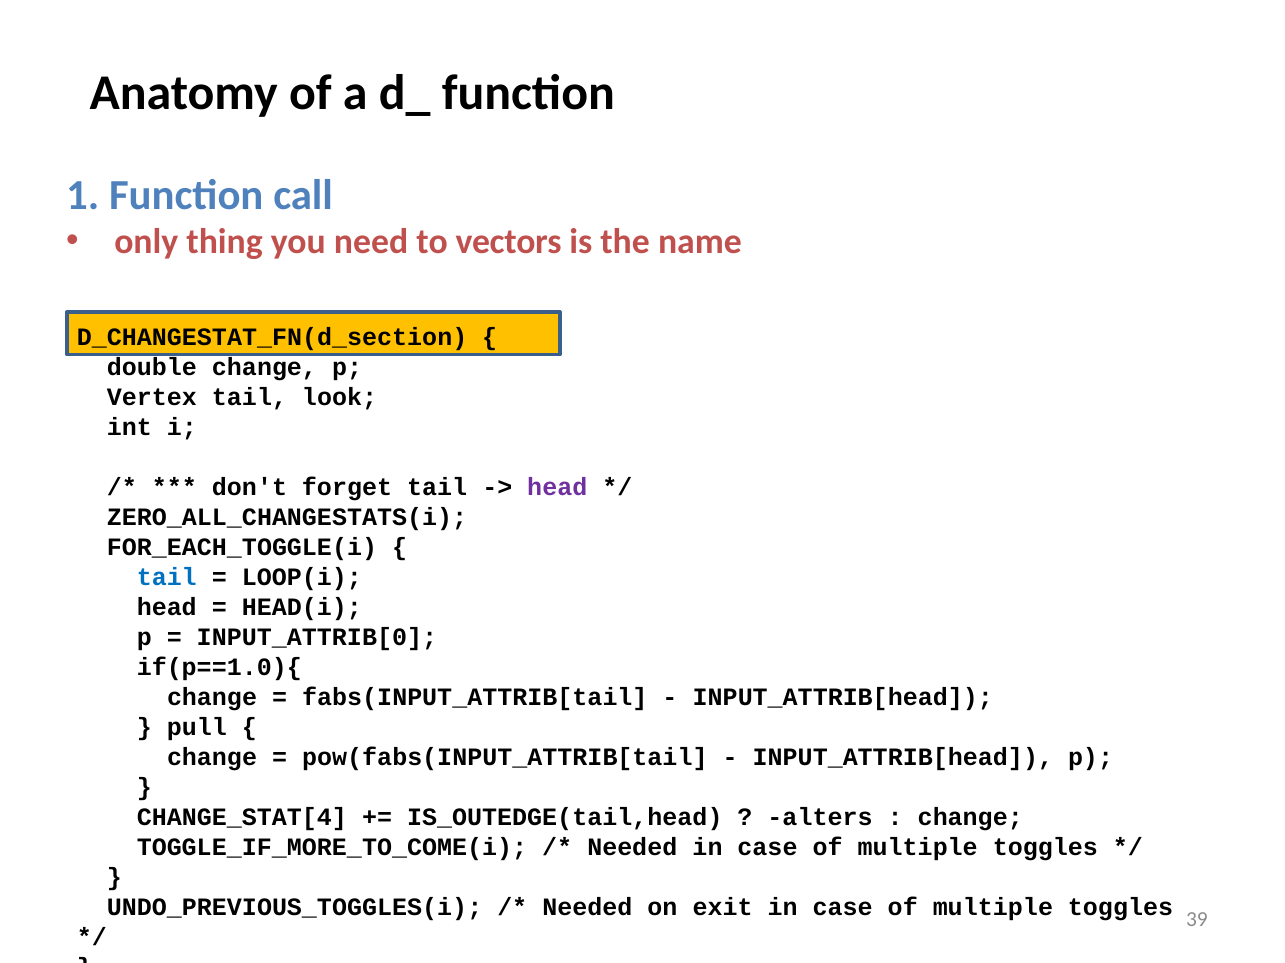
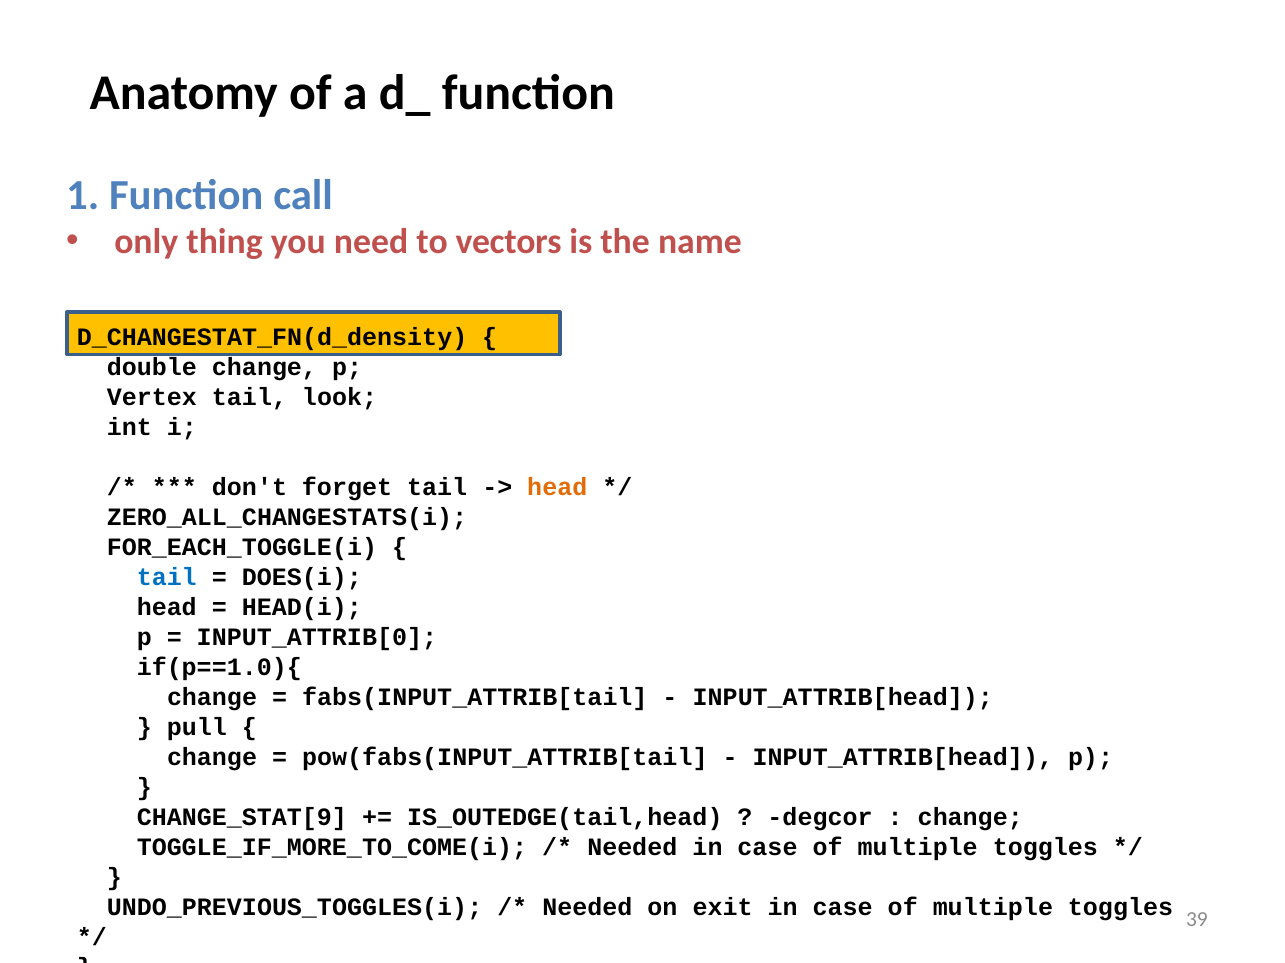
D_CHANGESTAT_FN(d_section: D_CHANGESTAT_FN(d_section -> D_CHANGESTAT_FN(d_density
head at (557, 488) colour: purple -> orange
LOOP(i: LOOP(i -> DOES(i
CHANGE_STAT[4: CHANGE_STAT[4 -> CHANGE_STAT[9
alters: alters -> degcor
